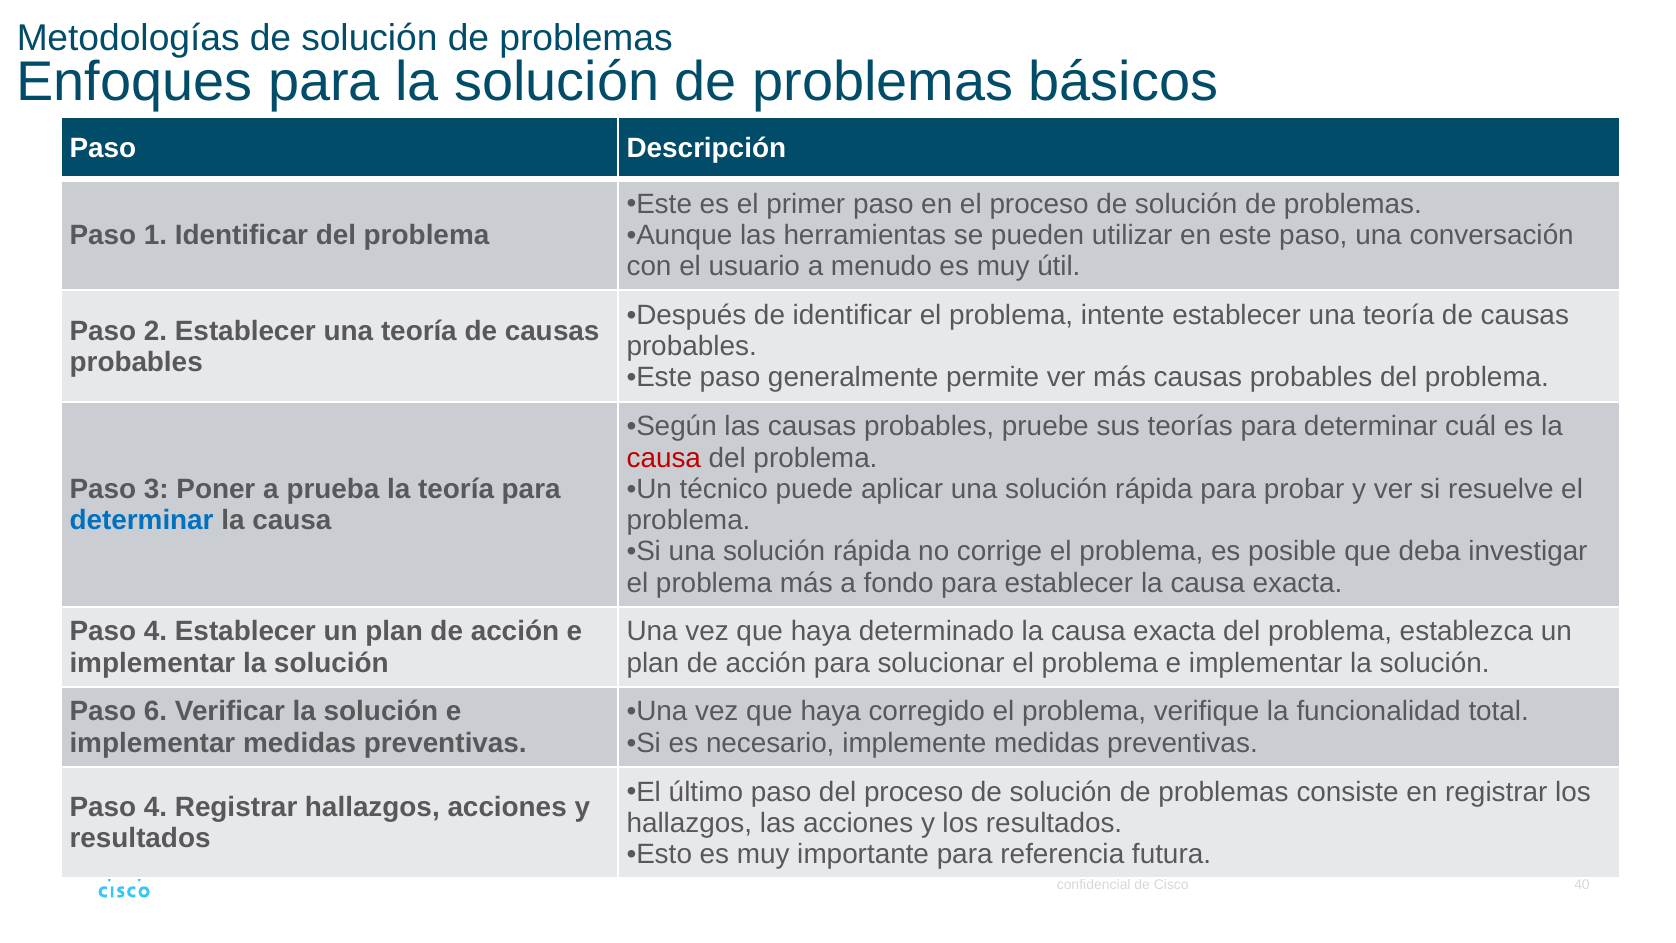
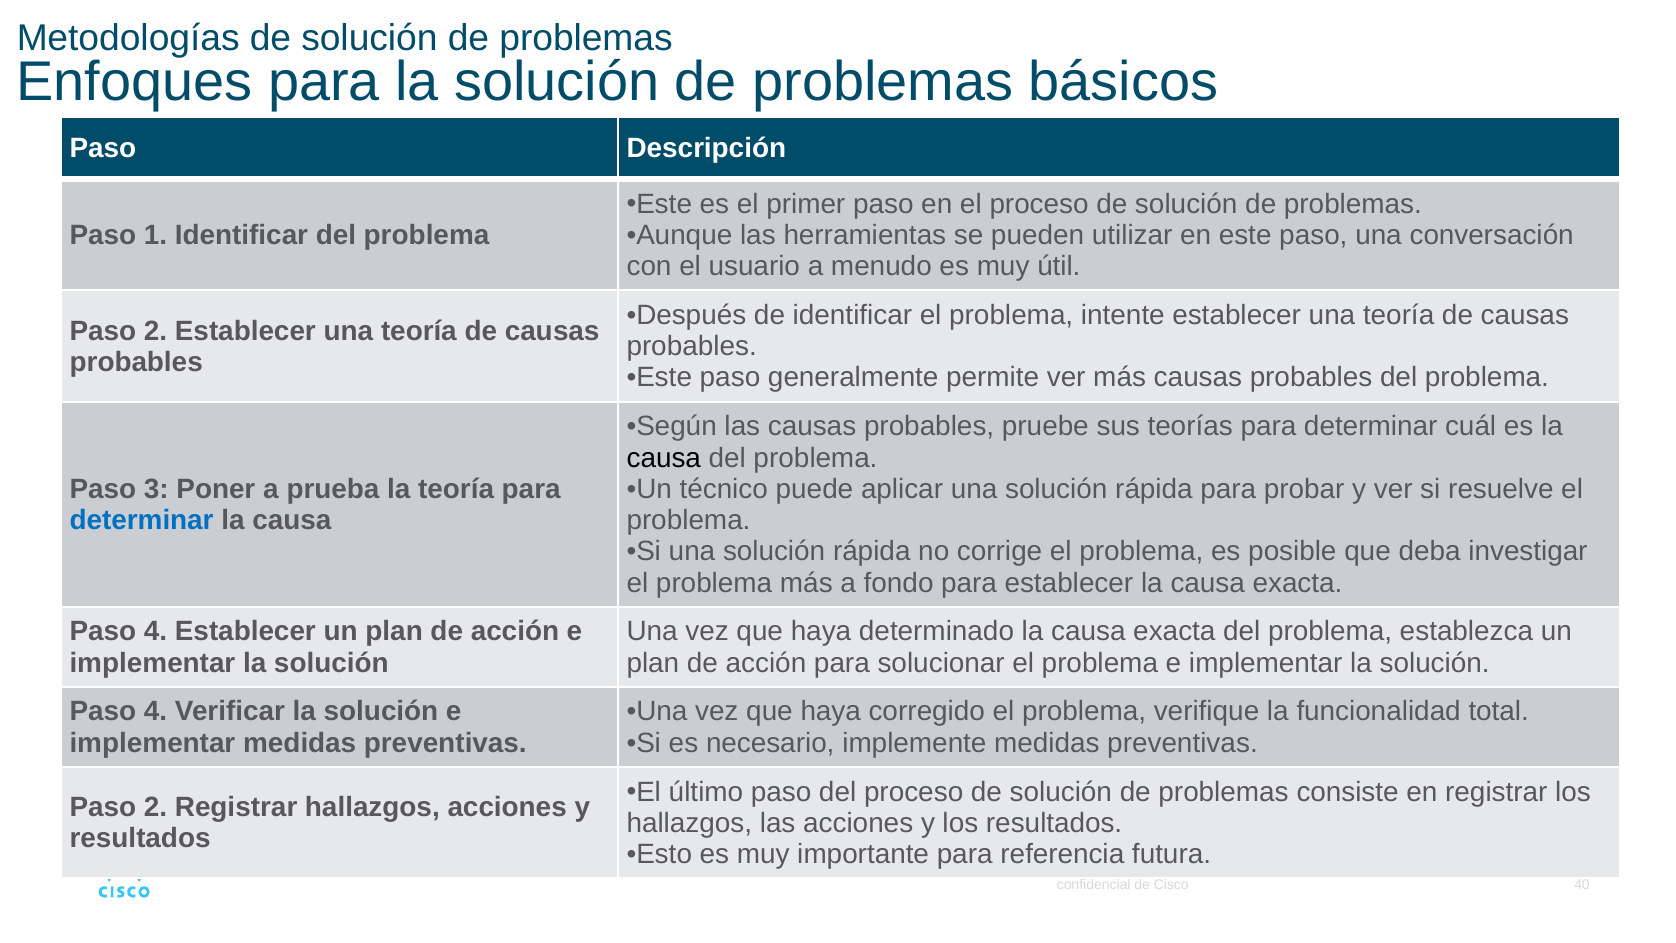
causa at (664, 458) colour: red -> black
6 at (155, 712): 6 -> 4
4 at (155, 807): 4 -> 2
